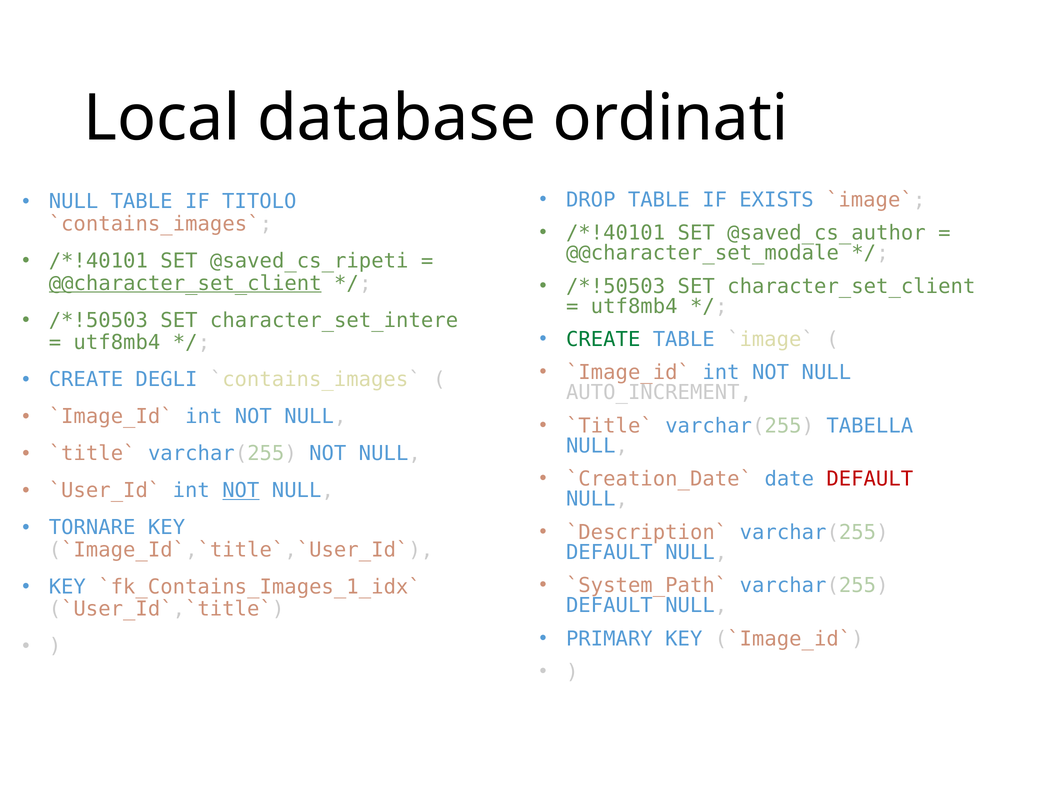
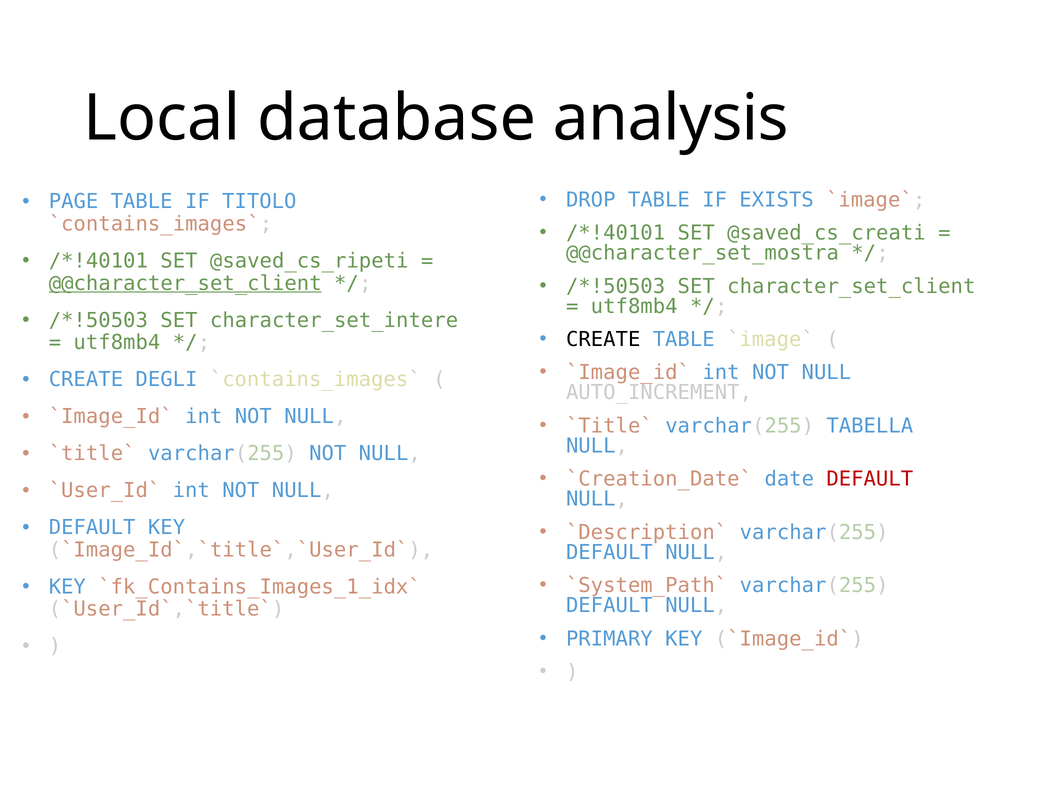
ordinati: ordinati -> analysis
NULL at (74, 201): NULL -> PAGE
@saved_cs_author: @saved_cs_author -> @saved_cs_creati
@@character_set_modale: @@character_set_modale -> @@character_set_mostra
CREATE at (603, 339) colour: green -> black
NOT at (241, 490) underline: present -> none
TORNARE at (92, 527): TORNARE -> DEFAULT
